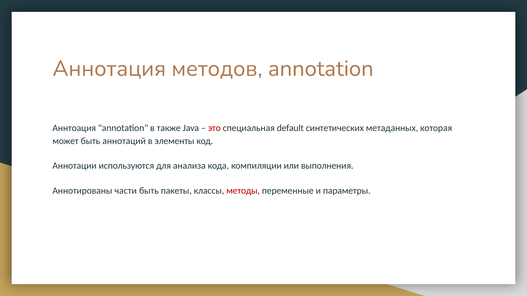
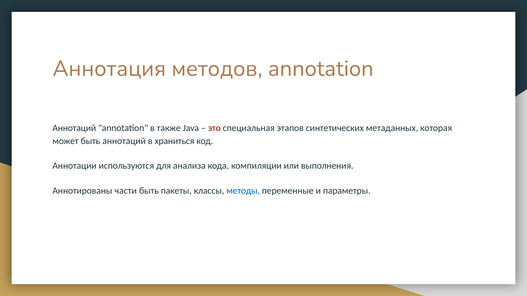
Аннтоация at (74, 128): Аннтоация -> Аннотаций
default: default -> этапов
элементы: элементы -> храниться
методы colour: red -> blue
